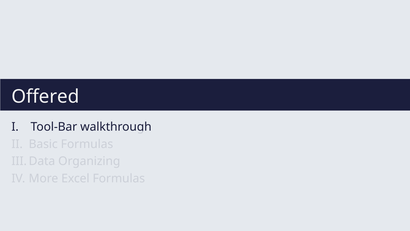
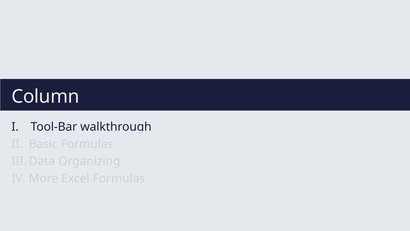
Offered: Offered -> Column
